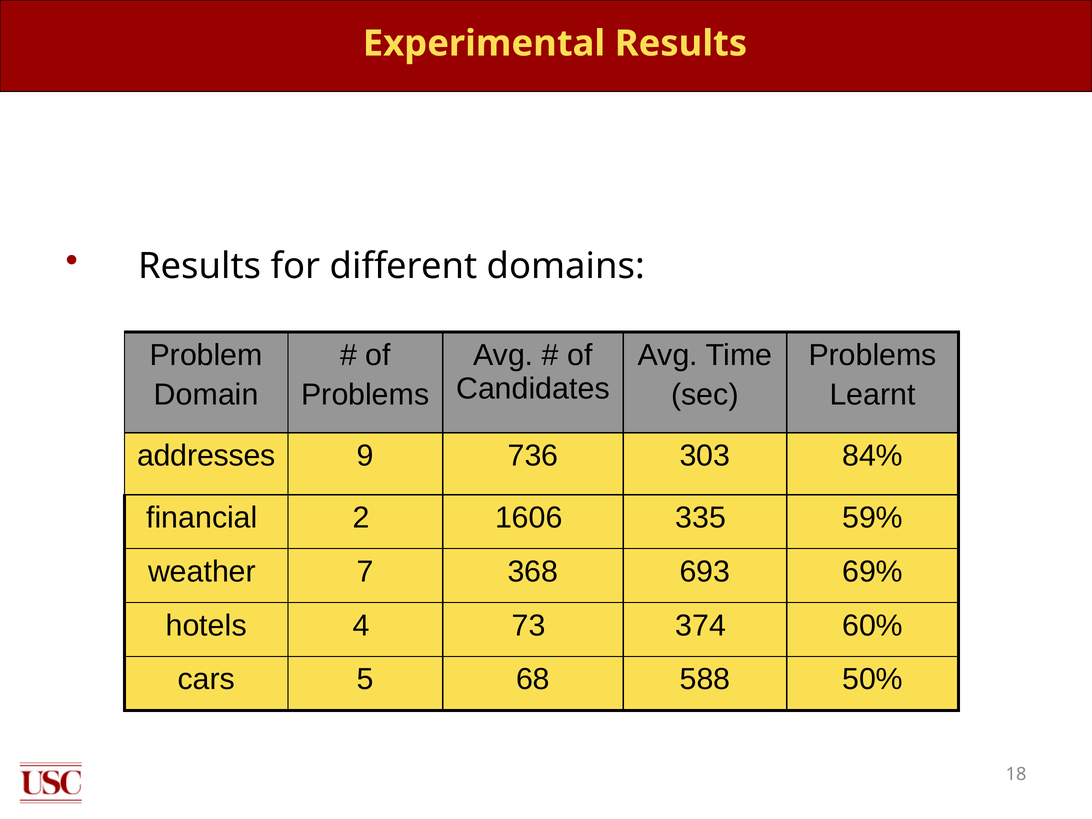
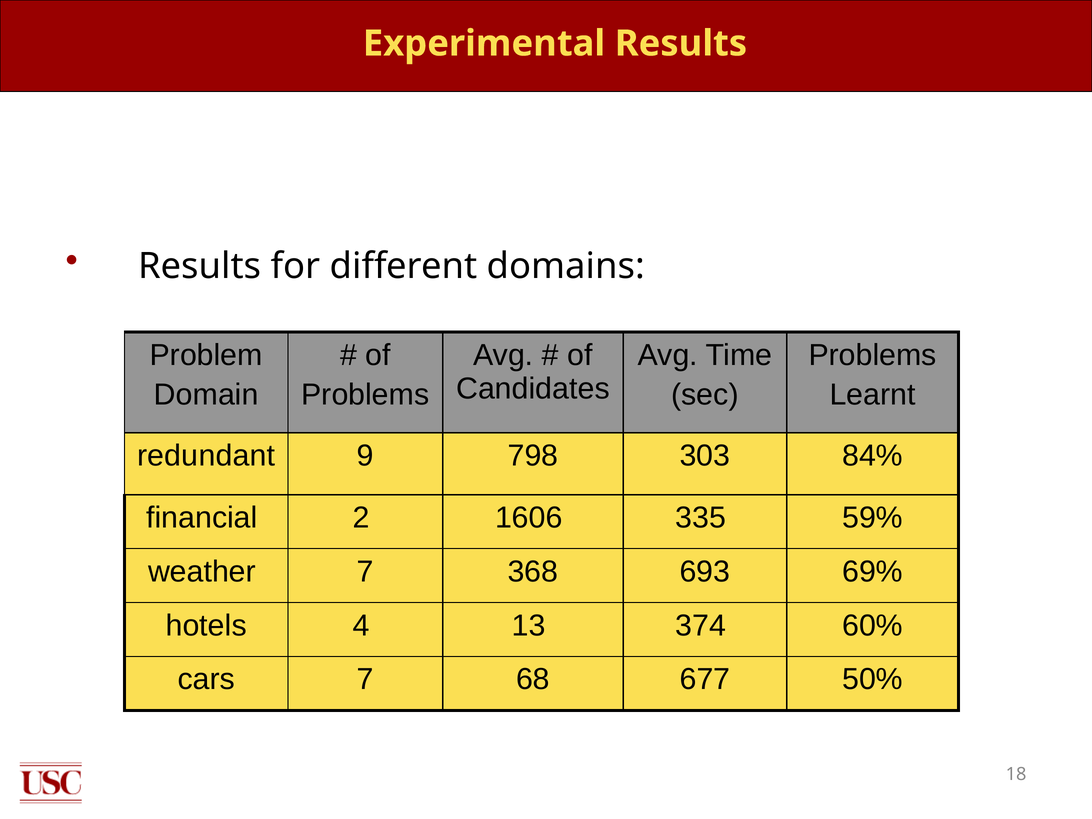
addresses: addresses -> redundant
736: 736 -> 798
73: 73 -> 13
cars 5: 5 -> 7
588: 588 -> 677
